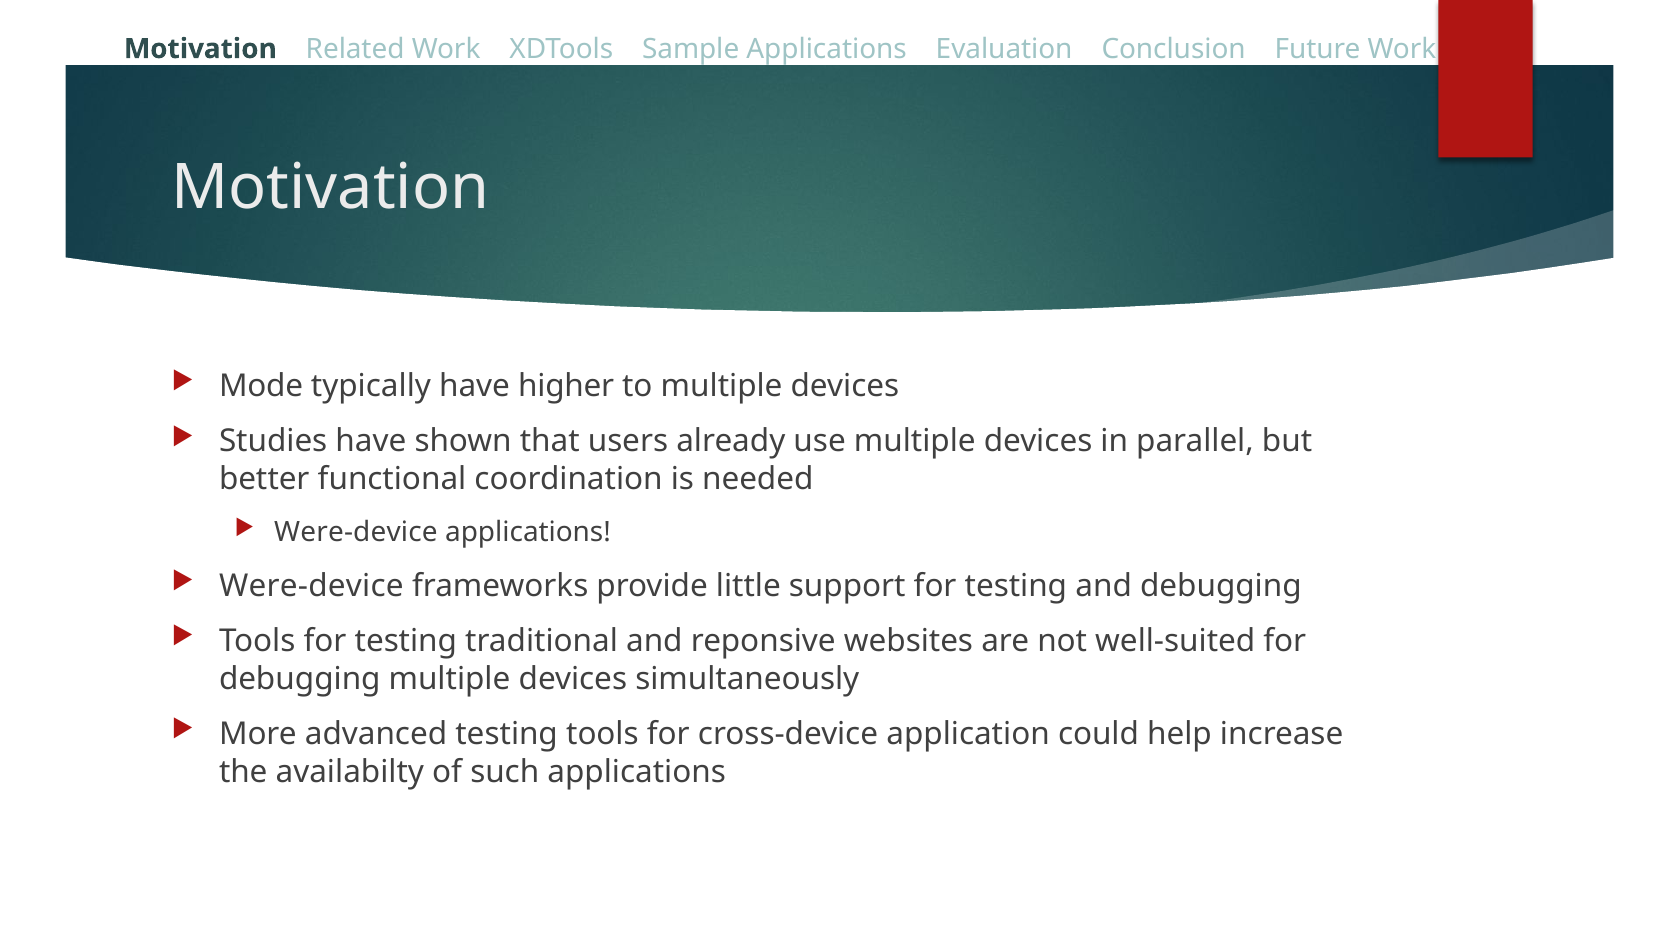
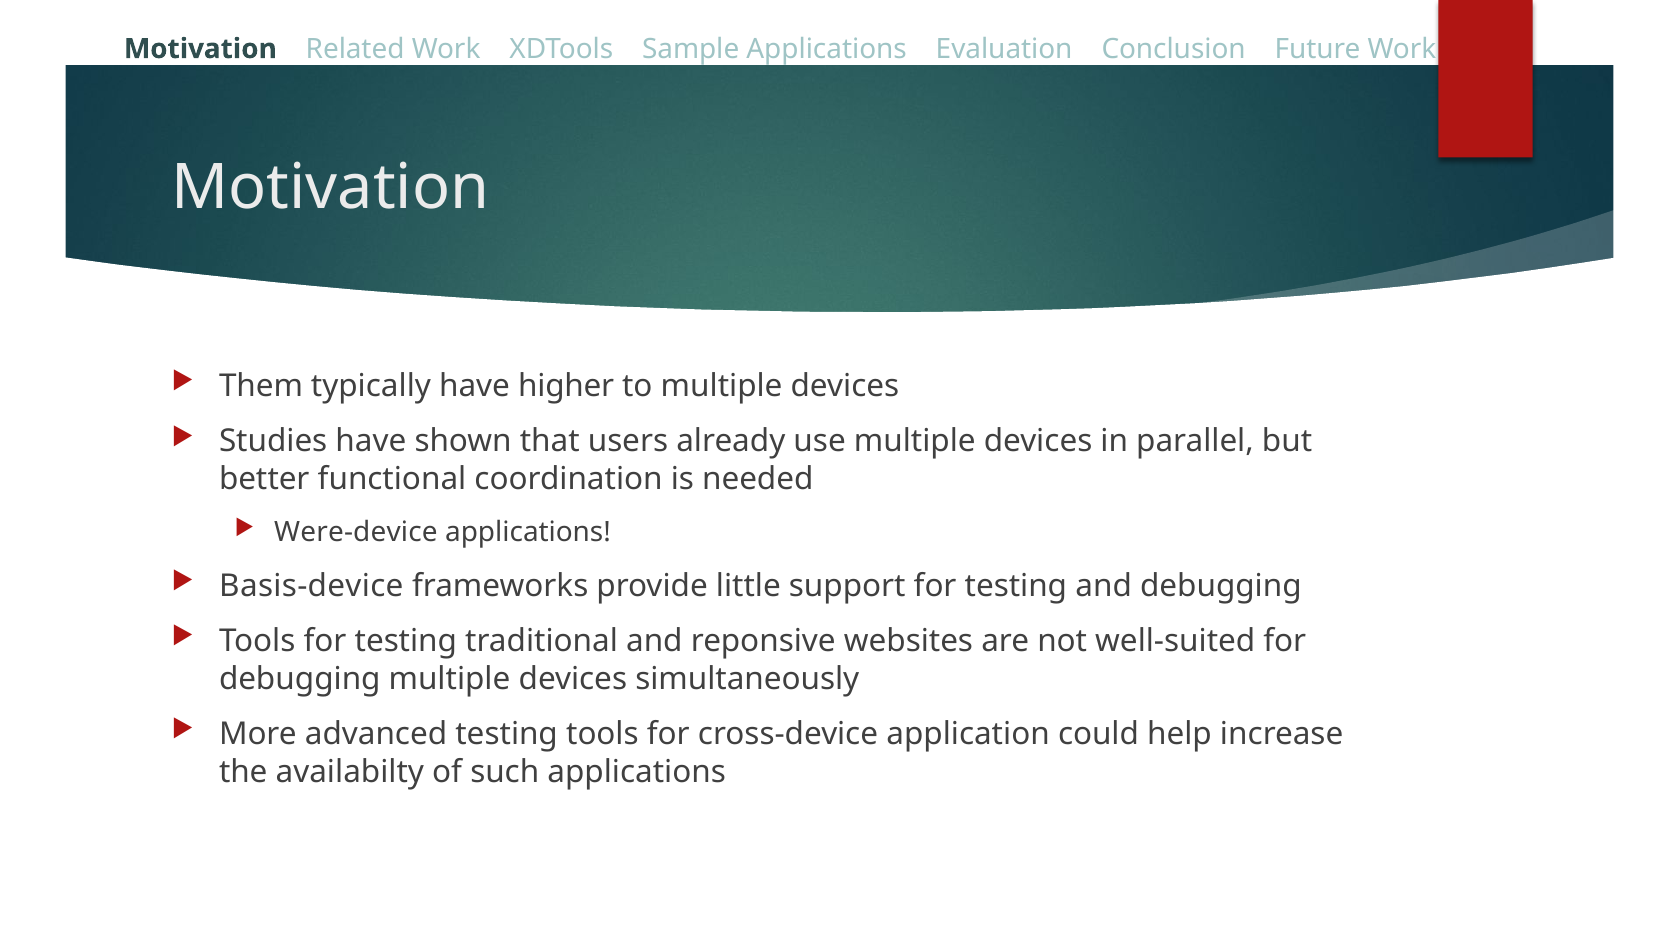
Mode: Mode -> Them
Were-device at (311, 586): Were-device -> Basis-device
